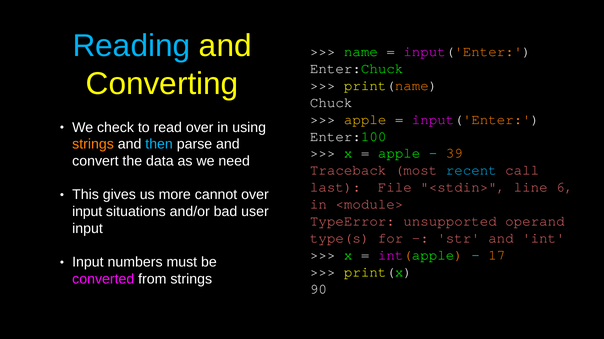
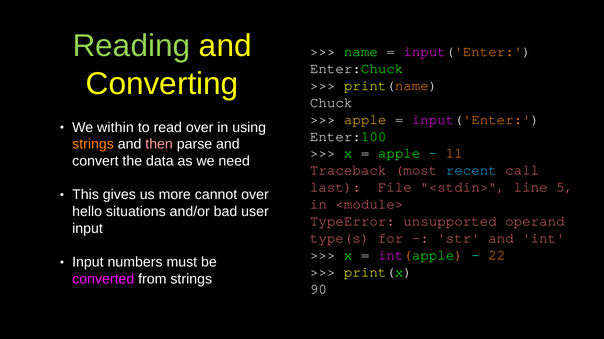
Reading colour: light blue -> light green
check: check -> within
then colour: light blue -> pink
39: 39 -> 11
6: 6 -> 5
input at (87, 212): input -> hello
17: 17 -> 22
